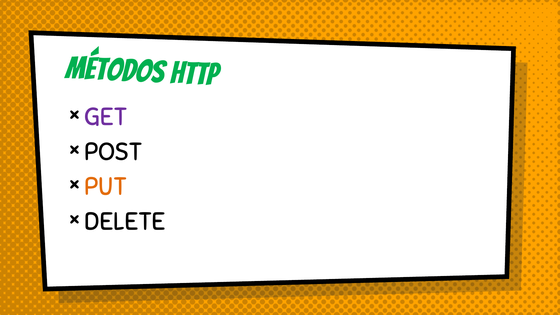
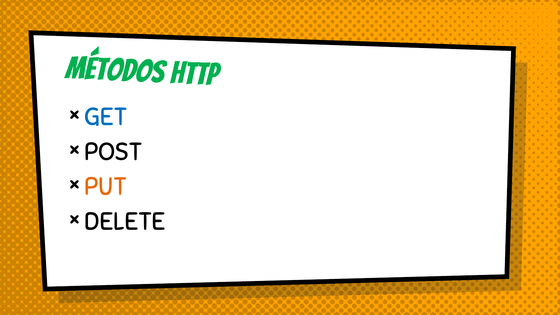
GET colour: purple -> blue
